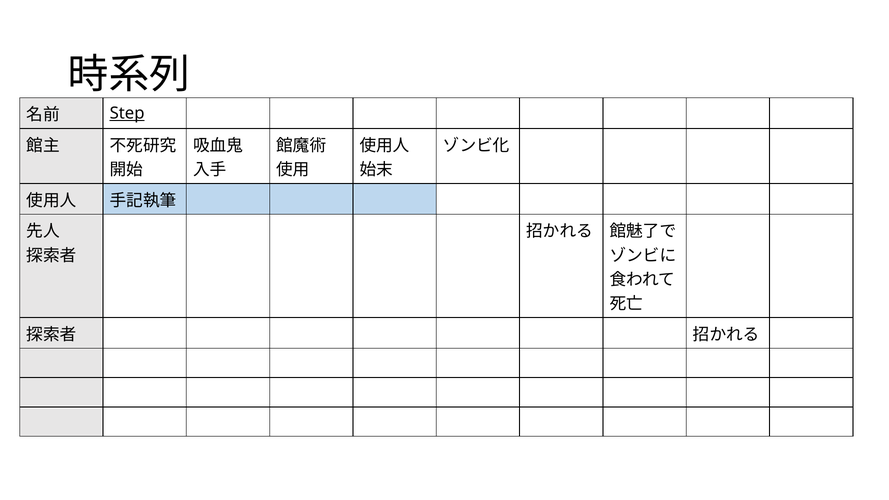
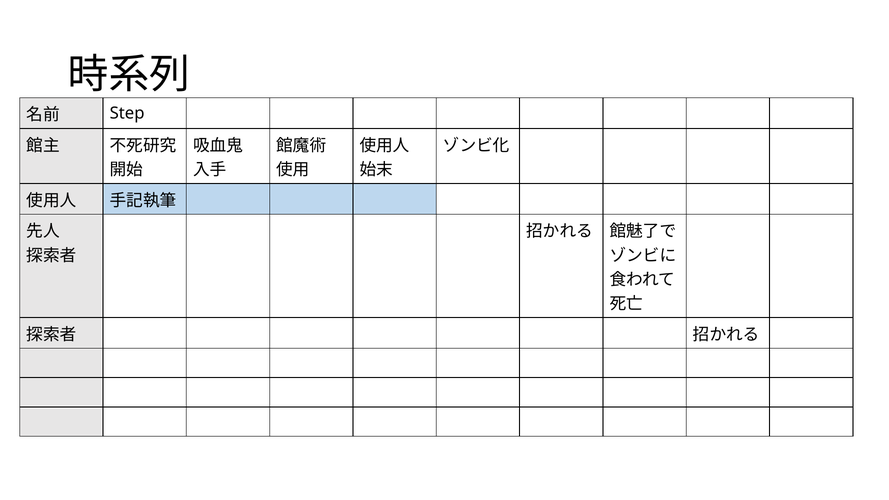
Step underline: present -> none
